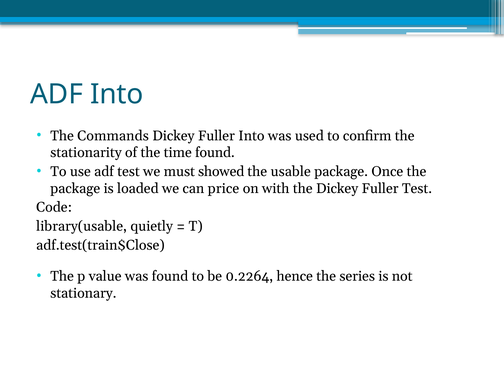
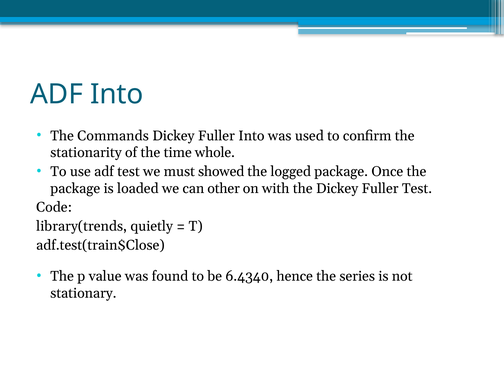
time found: found -> whole
usable: usable -> logged
price: price -> other
library(usable: library(usable -> library(trends
0.2264: 0.2264 -> 6.4340
